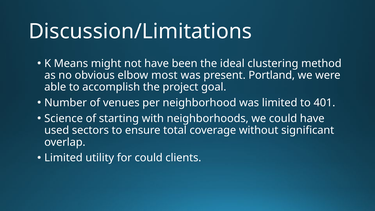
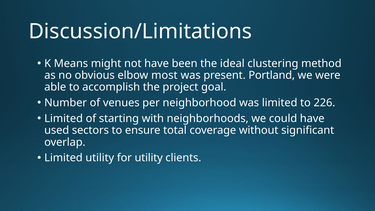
401: 401 -> 226
Science at (64, 118): Science -> Limited
for could: could -> utility
